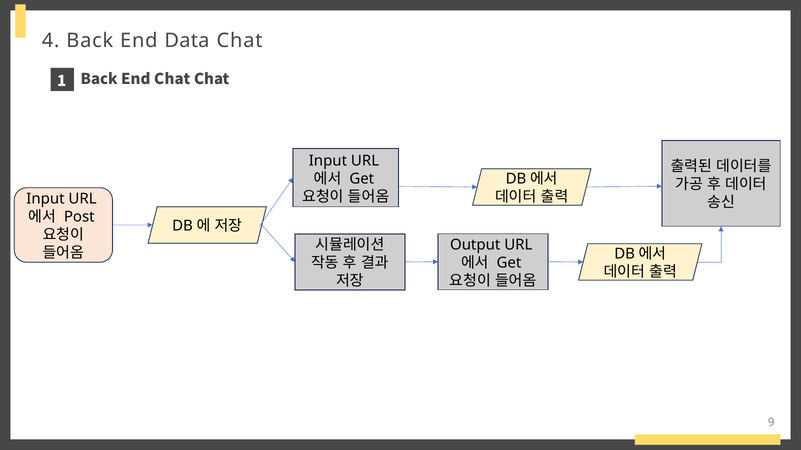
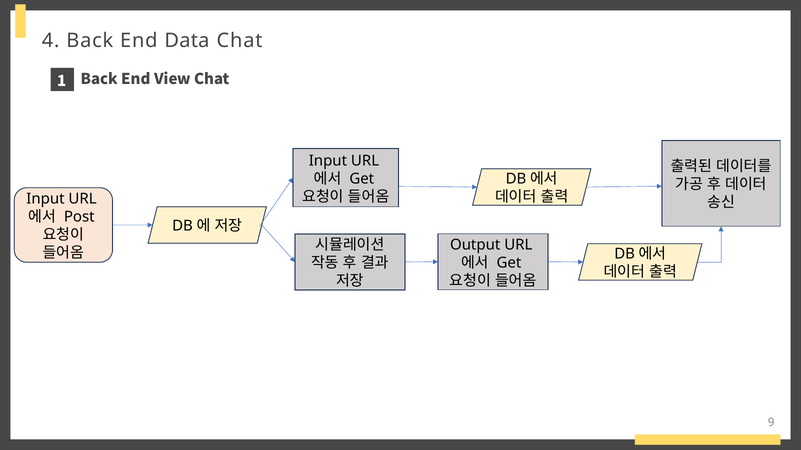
End Chat: Chat -> View
